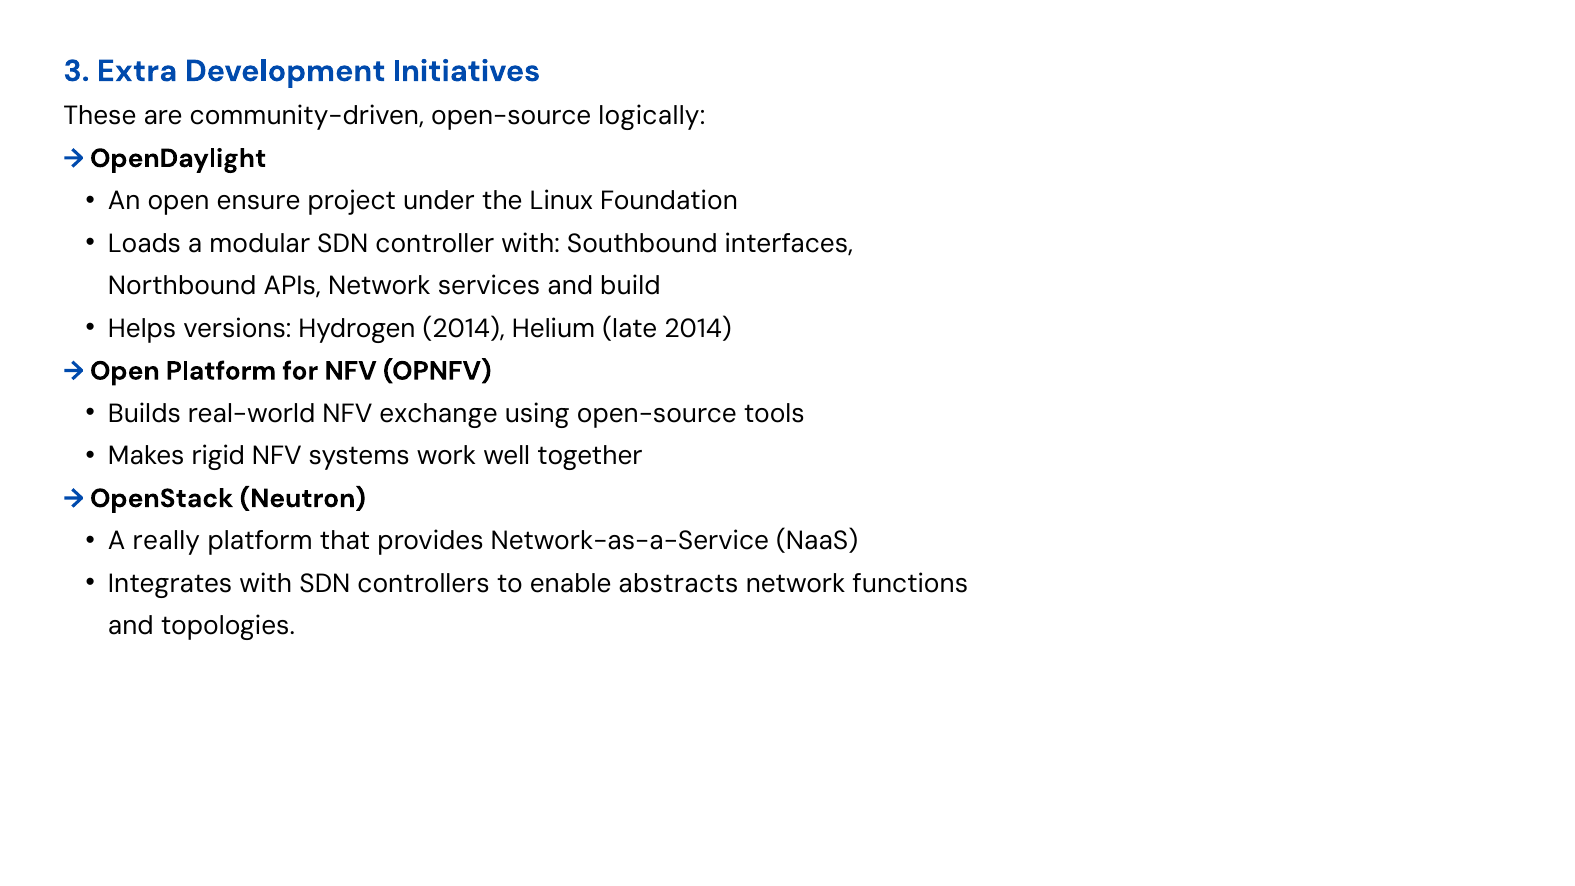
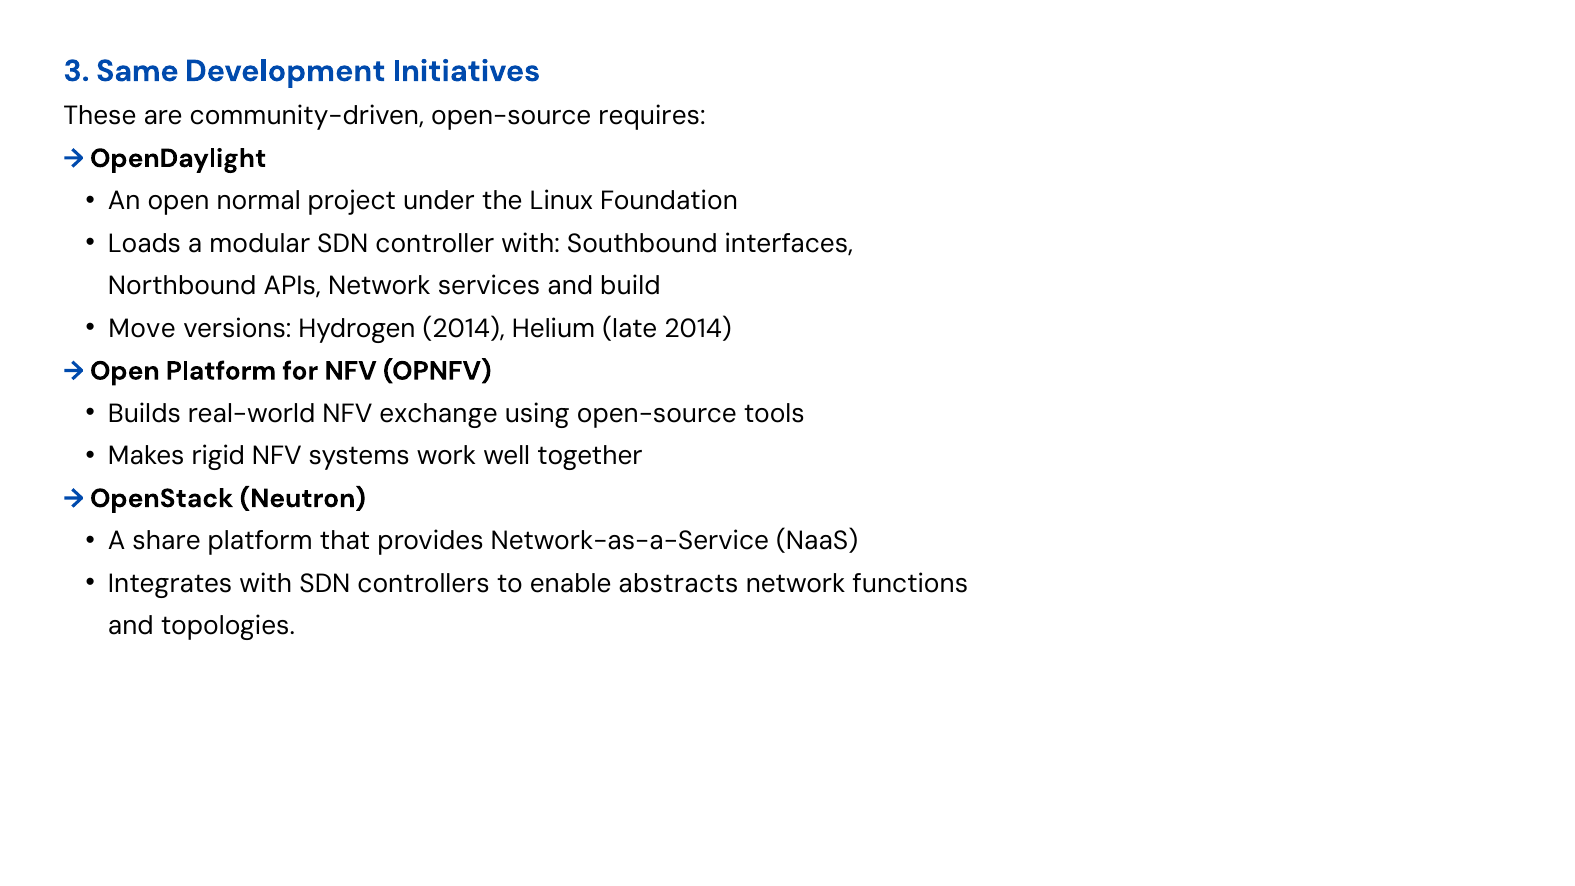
Extra: Extra -> Same
logically: logically -> requires
ensure: ensure -> normal
Helps: Helps -> Move
really: really -> share
